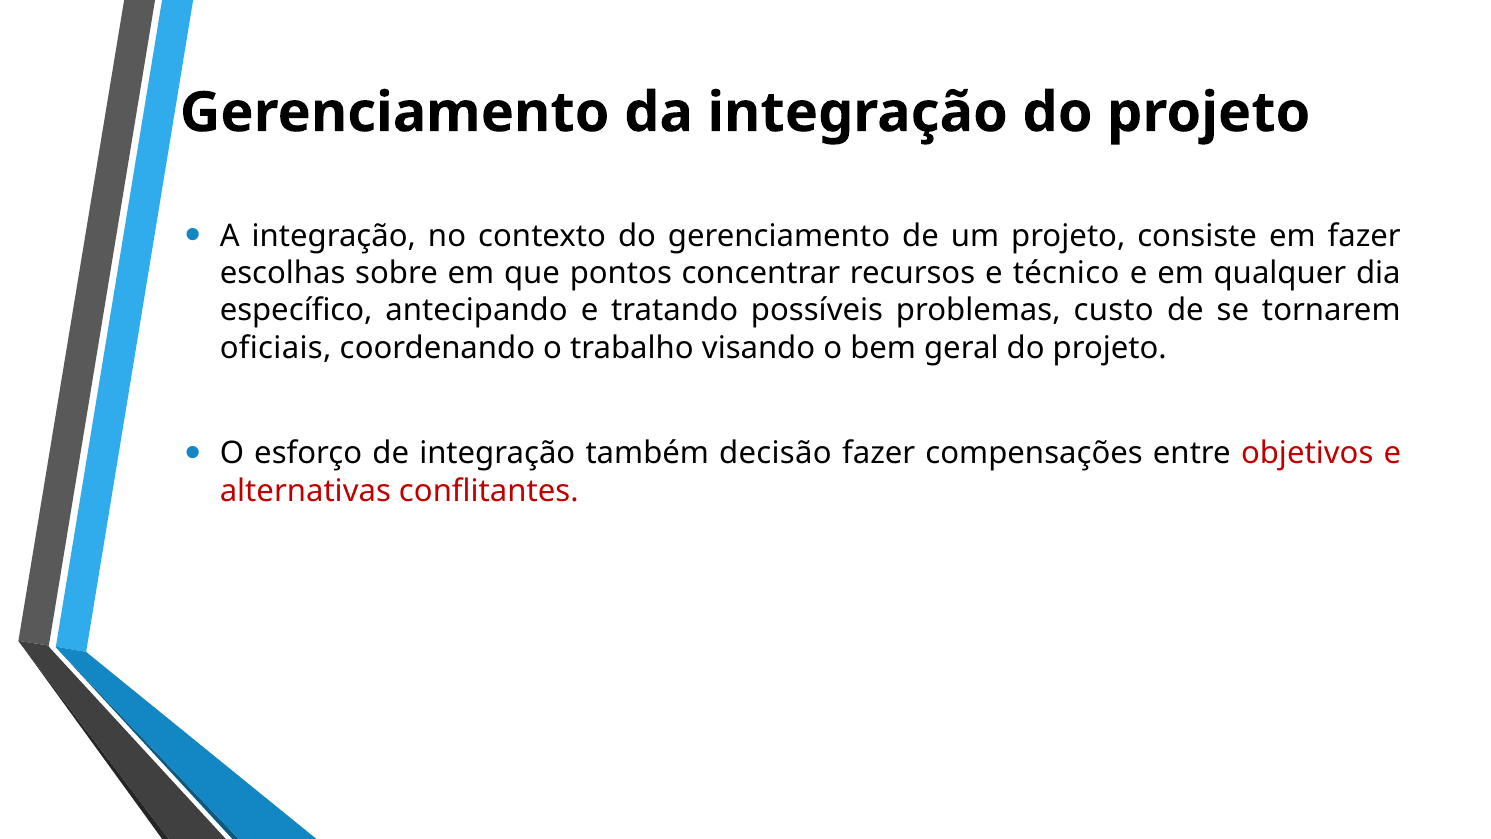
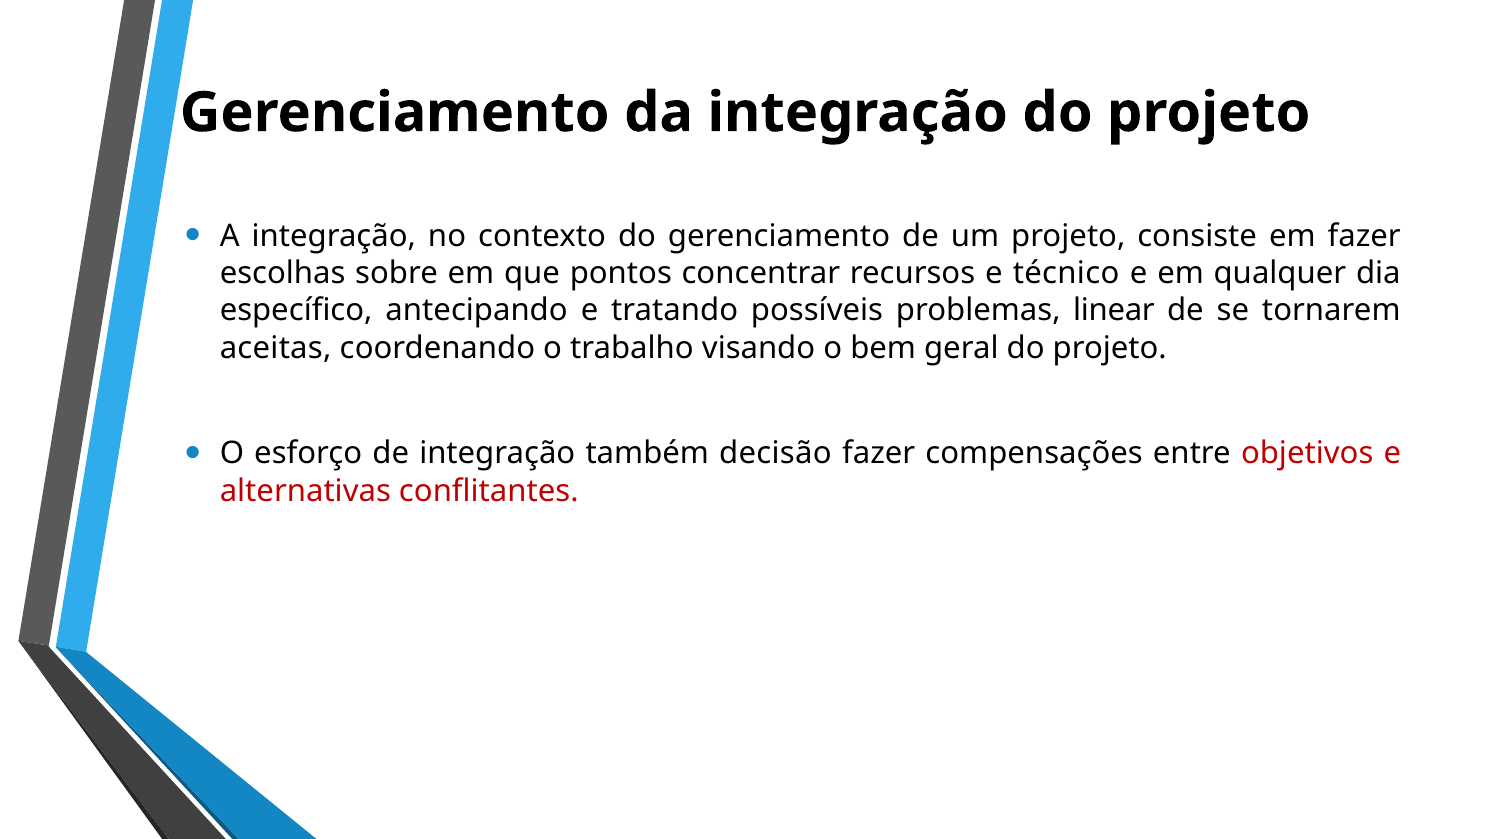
custo: custo -> linear
oficiais: oficiais -> aceitas
